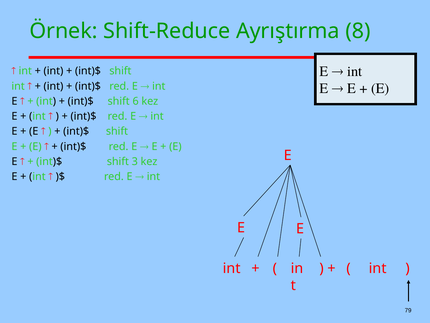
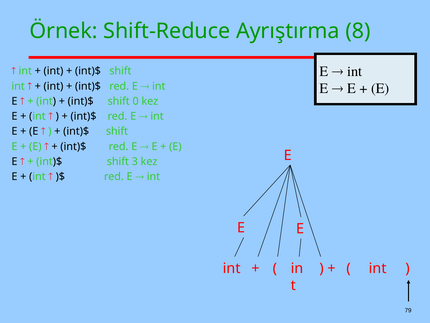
6: 6 -> 0
